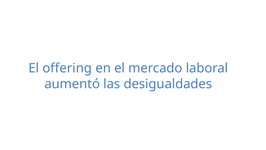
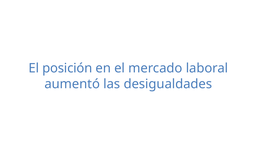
offering: offering -> posición
